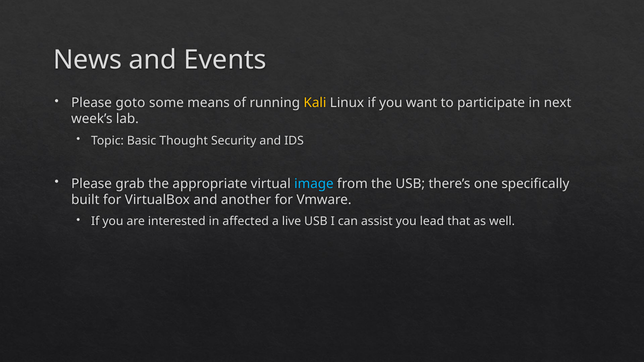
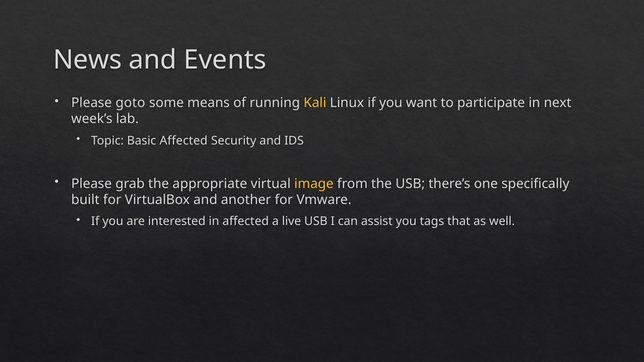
Basic Thought: Thought -> Affected
image colour: light blue -> yellow
lead: lead -> tags
